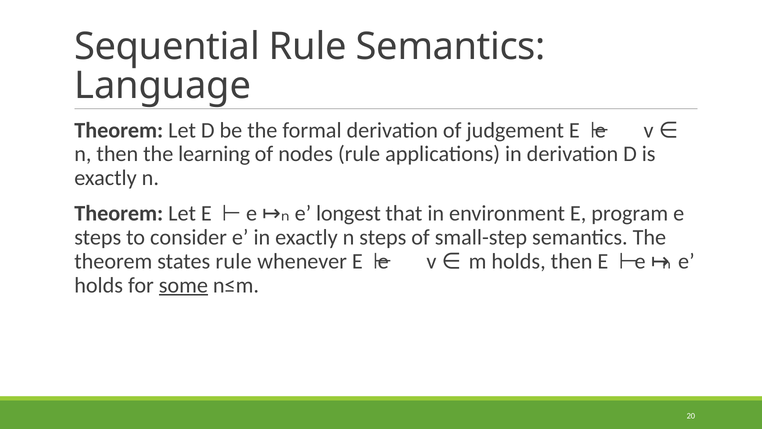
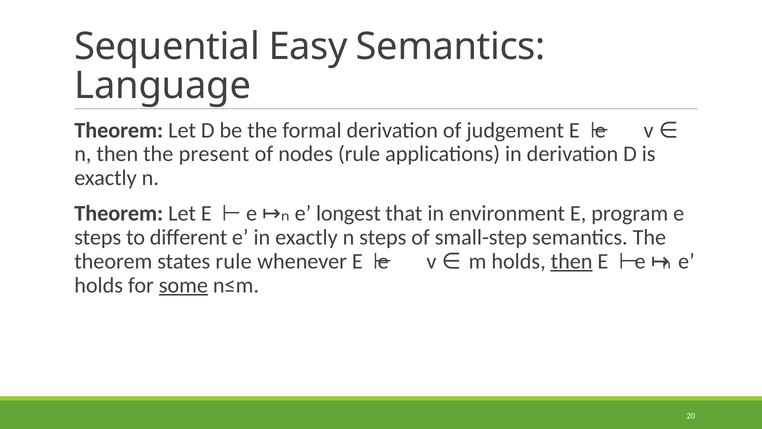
Sequential Rule: Rule -> Easy
learning: learning -> present
consider: consider -> different
then at (572, 261) underline: none -> present
